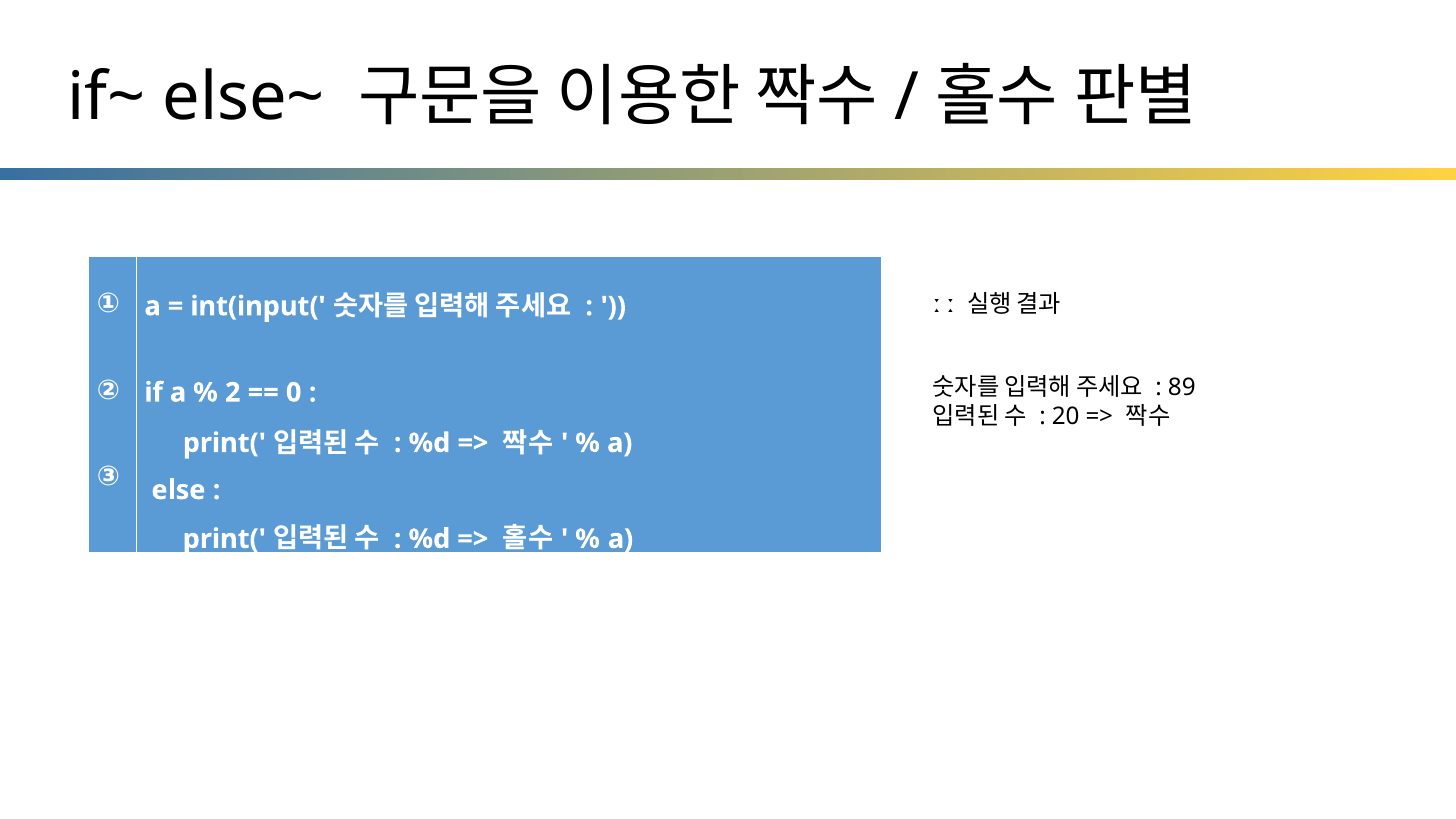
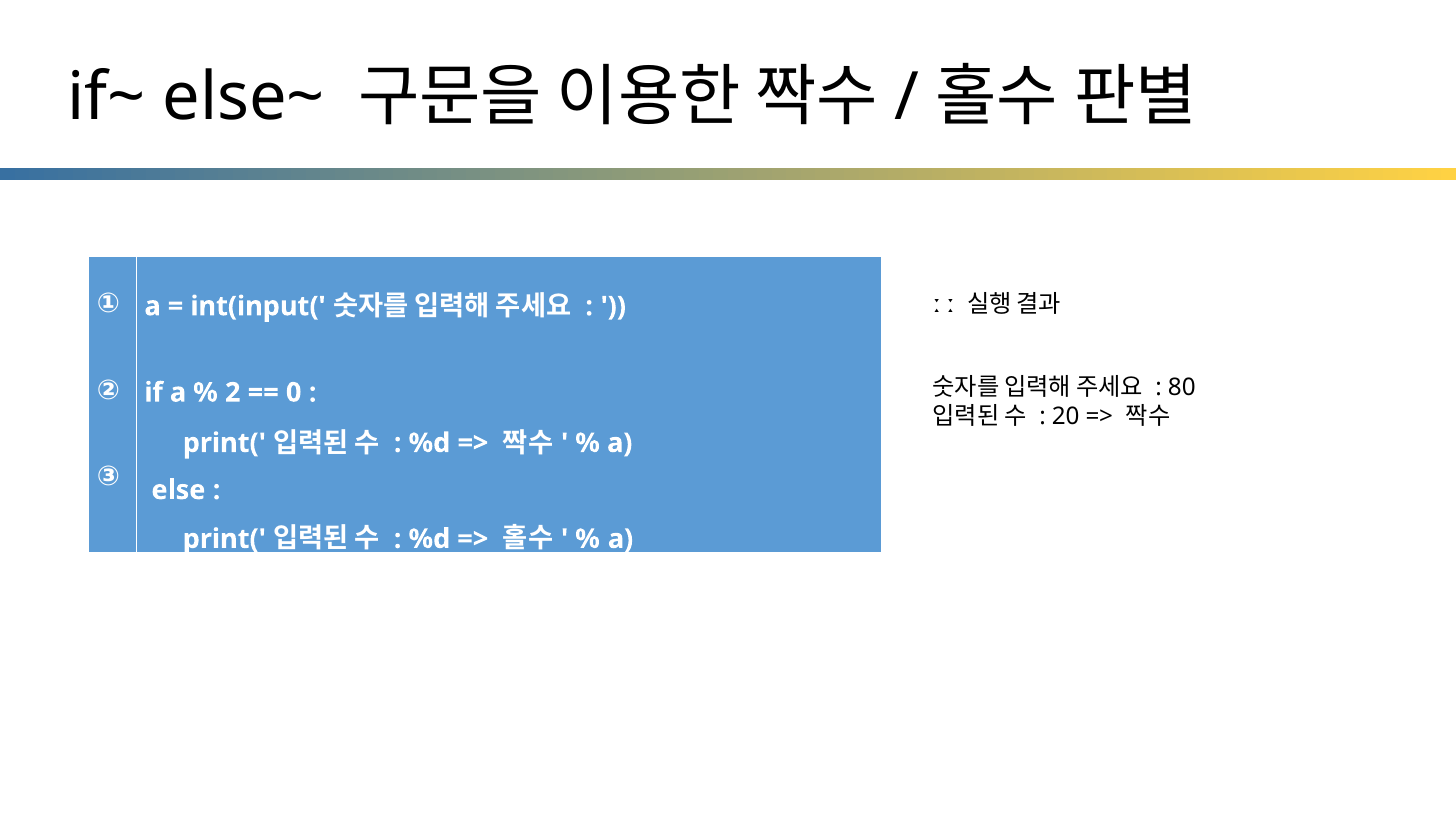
89: 89 -> 80
